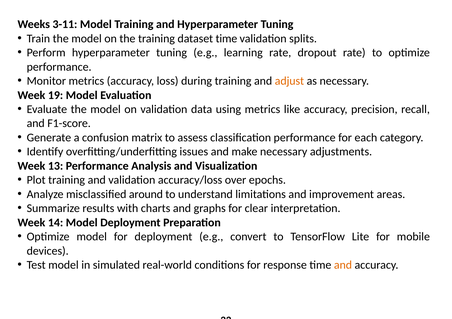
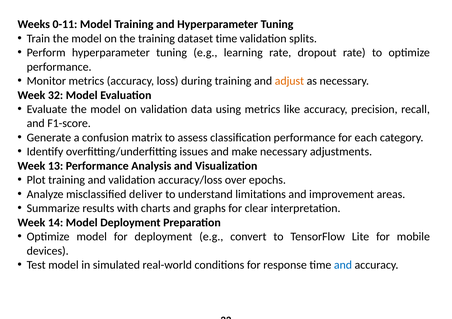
3-11: 3-11 -> 0-11
19: 19 -> 32
around: around -> deliver
and at (343, 265) colour: orange -> blue
